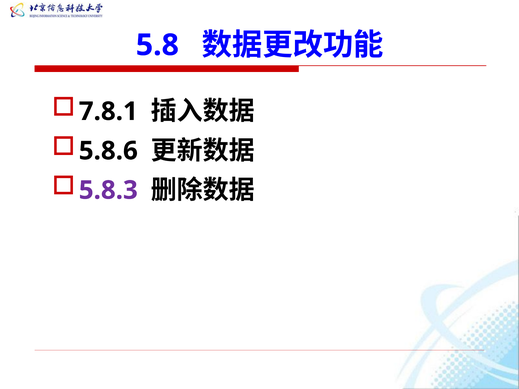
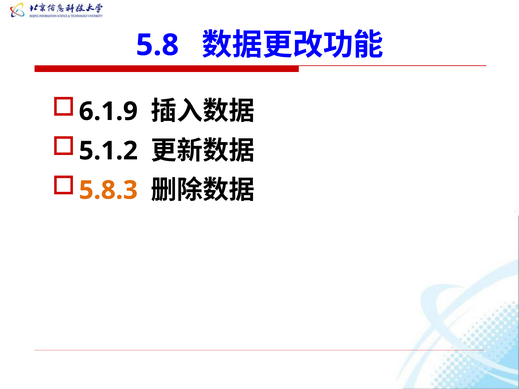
7.8.1: 7.8.1 -> 6.1.9
5.8.6: 5.8.6 -> 5.1.2
5.8.3 colour: purple -> orange
